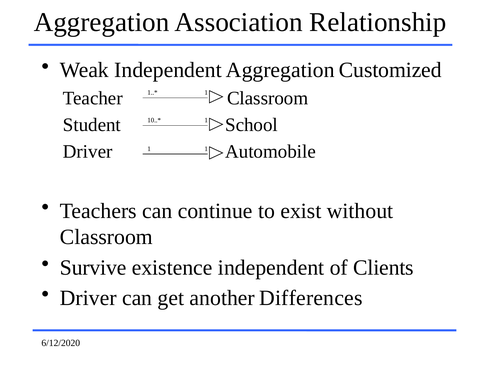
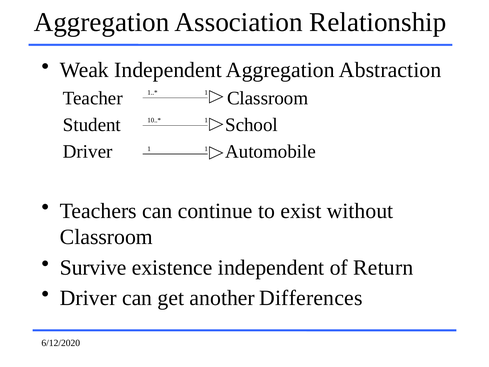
Customized: Customized -> Abstraction
Clients: Clients -> Return
